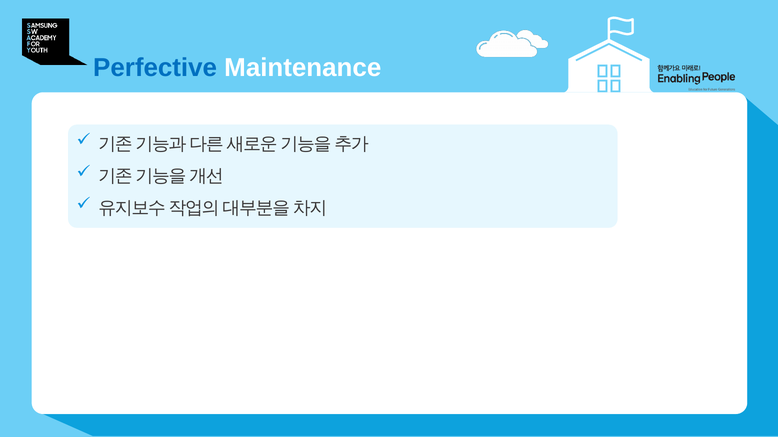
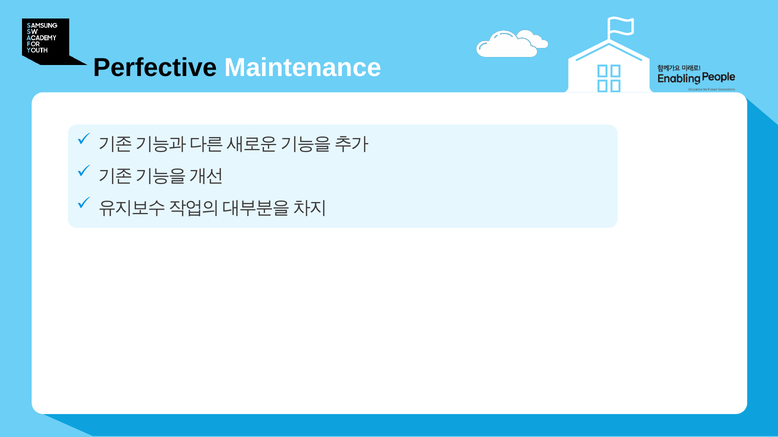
Perfective colour: blue -> black
